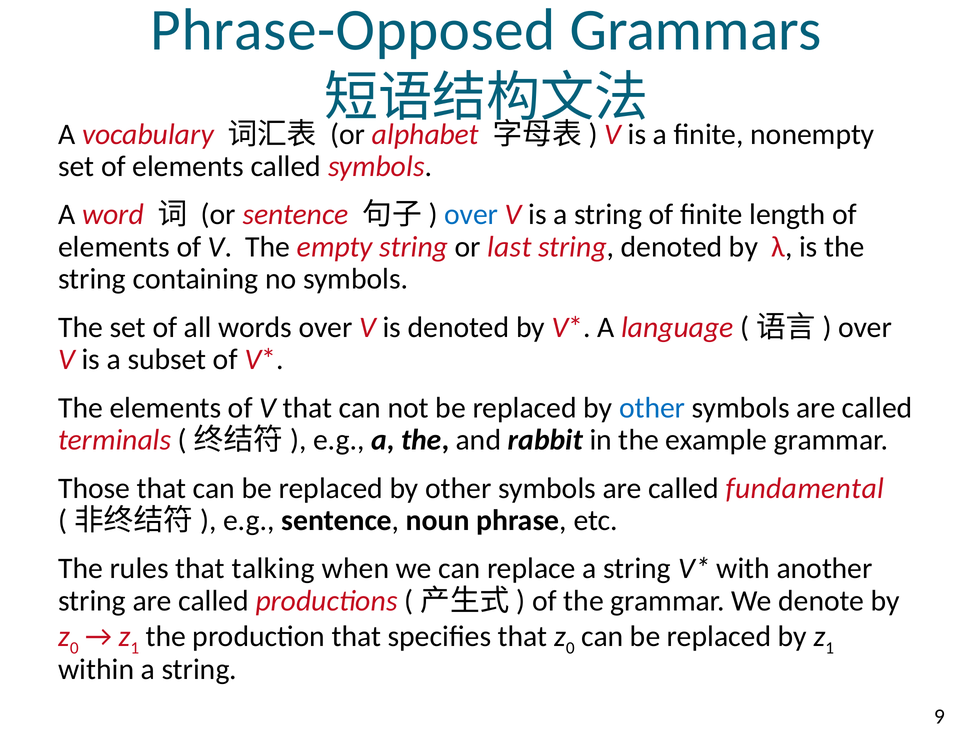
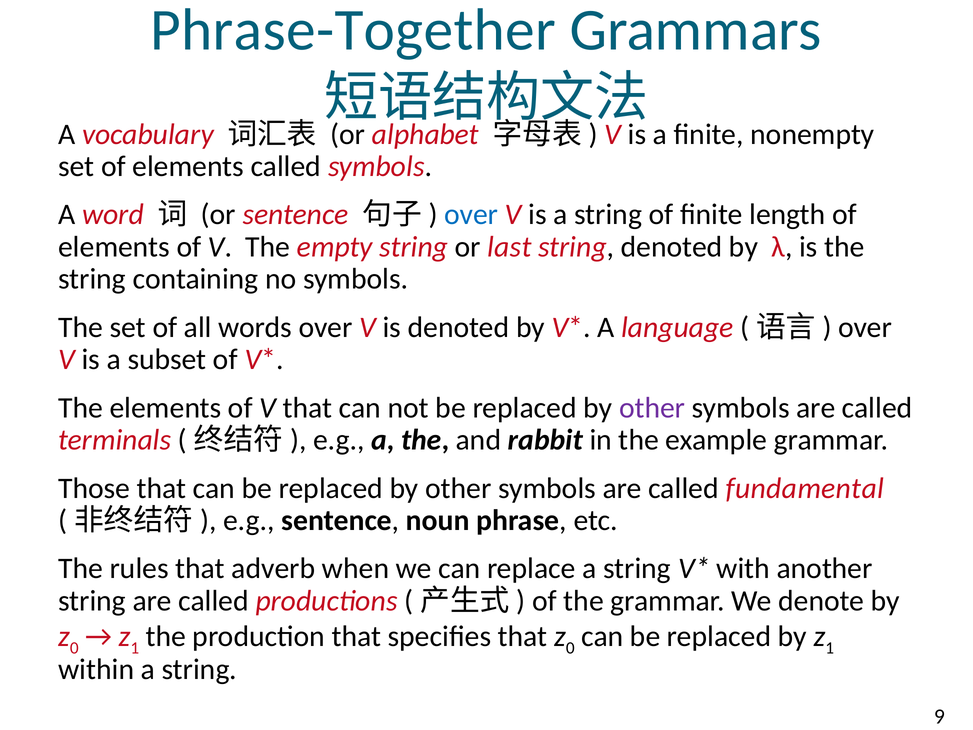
Phrase-Opposed: Phrase-Opposed -> Phrase-Together
other at (652, 408) colour: blue -> purple
talking: talking -> adverb
